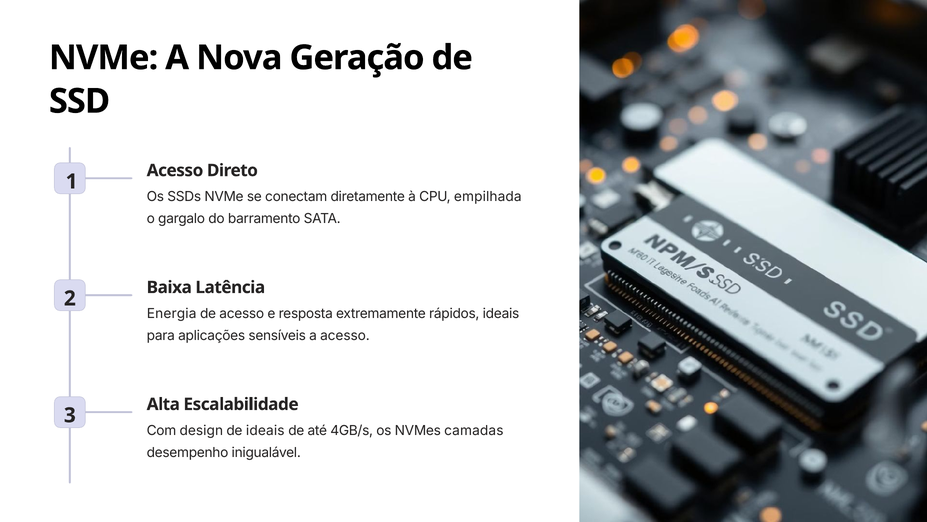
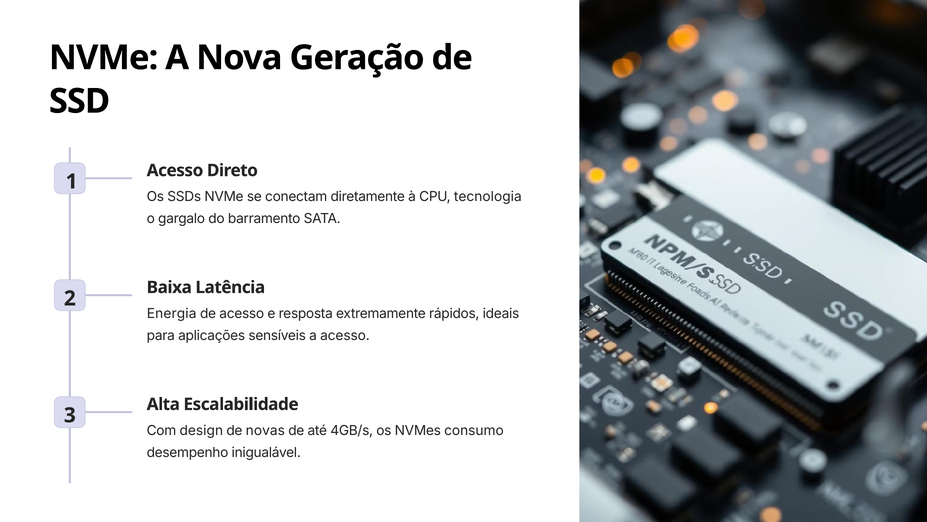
empilhada: empilhada -> tecnologia
de ideais: ideais -> novas
camadas: camadas -> consumo
